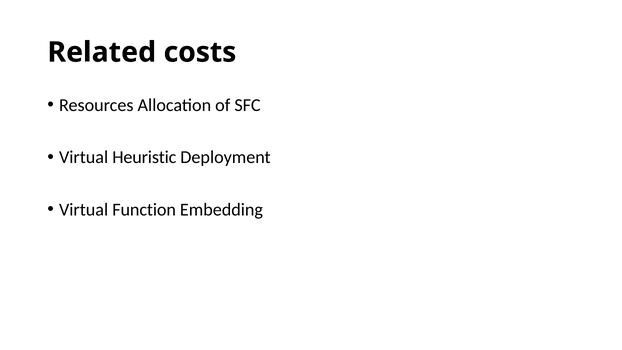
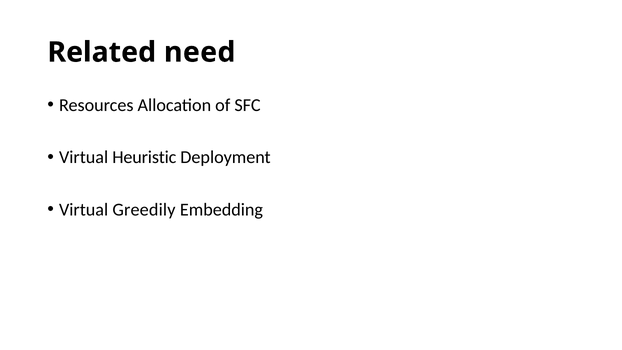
costs: costs -> need
Function: Function -> Greedily
